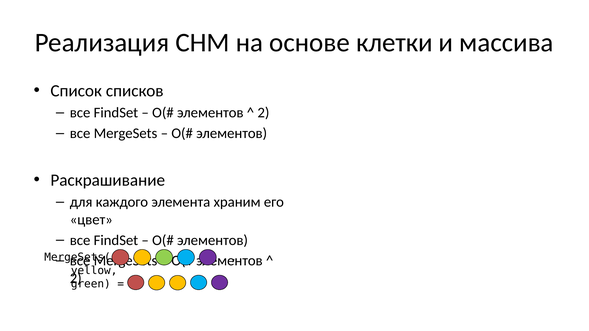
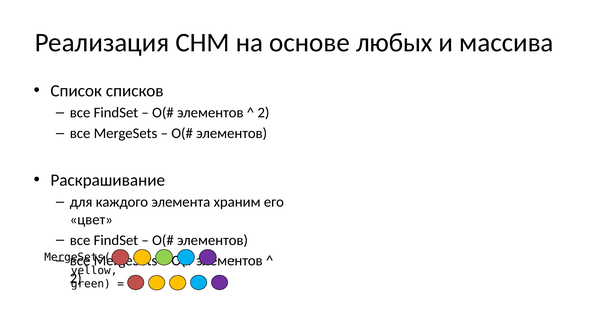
клетки: клетки -> любых
